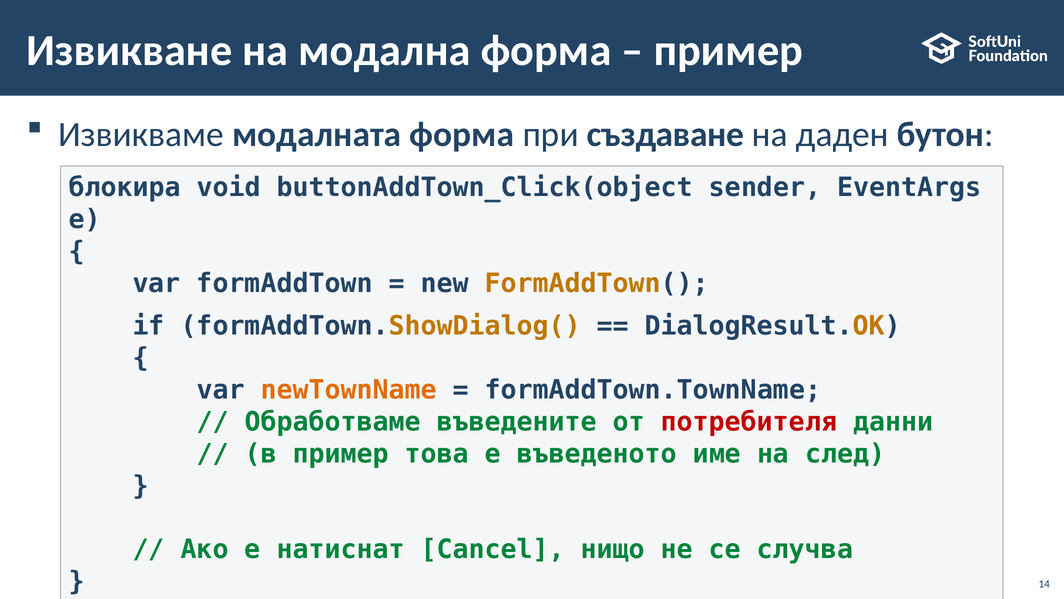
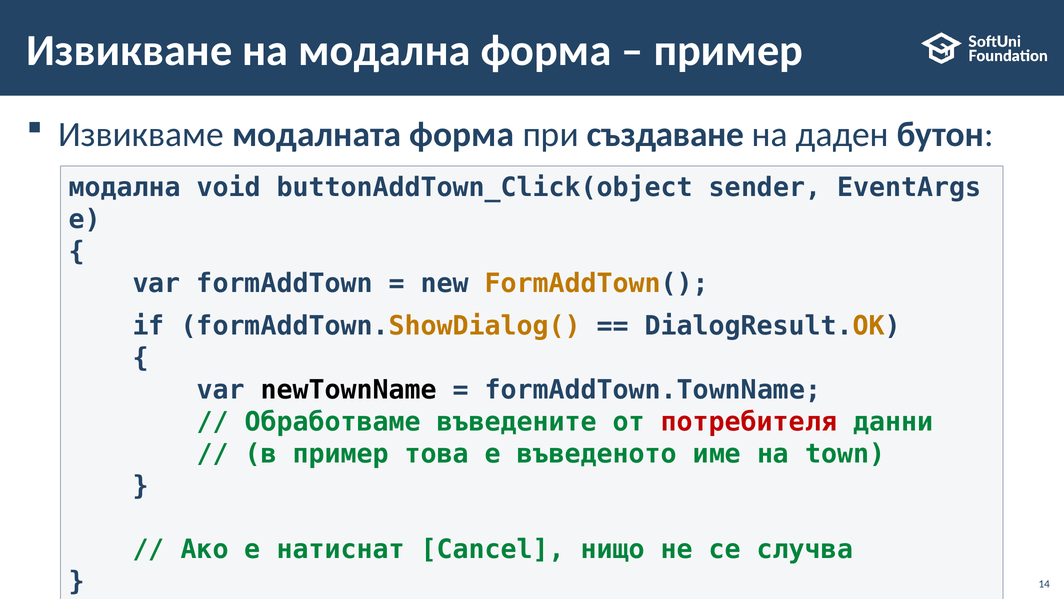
блокира at (125, 187): блокира -> модална
newTownName colour: orange -> black
след: след -> town
